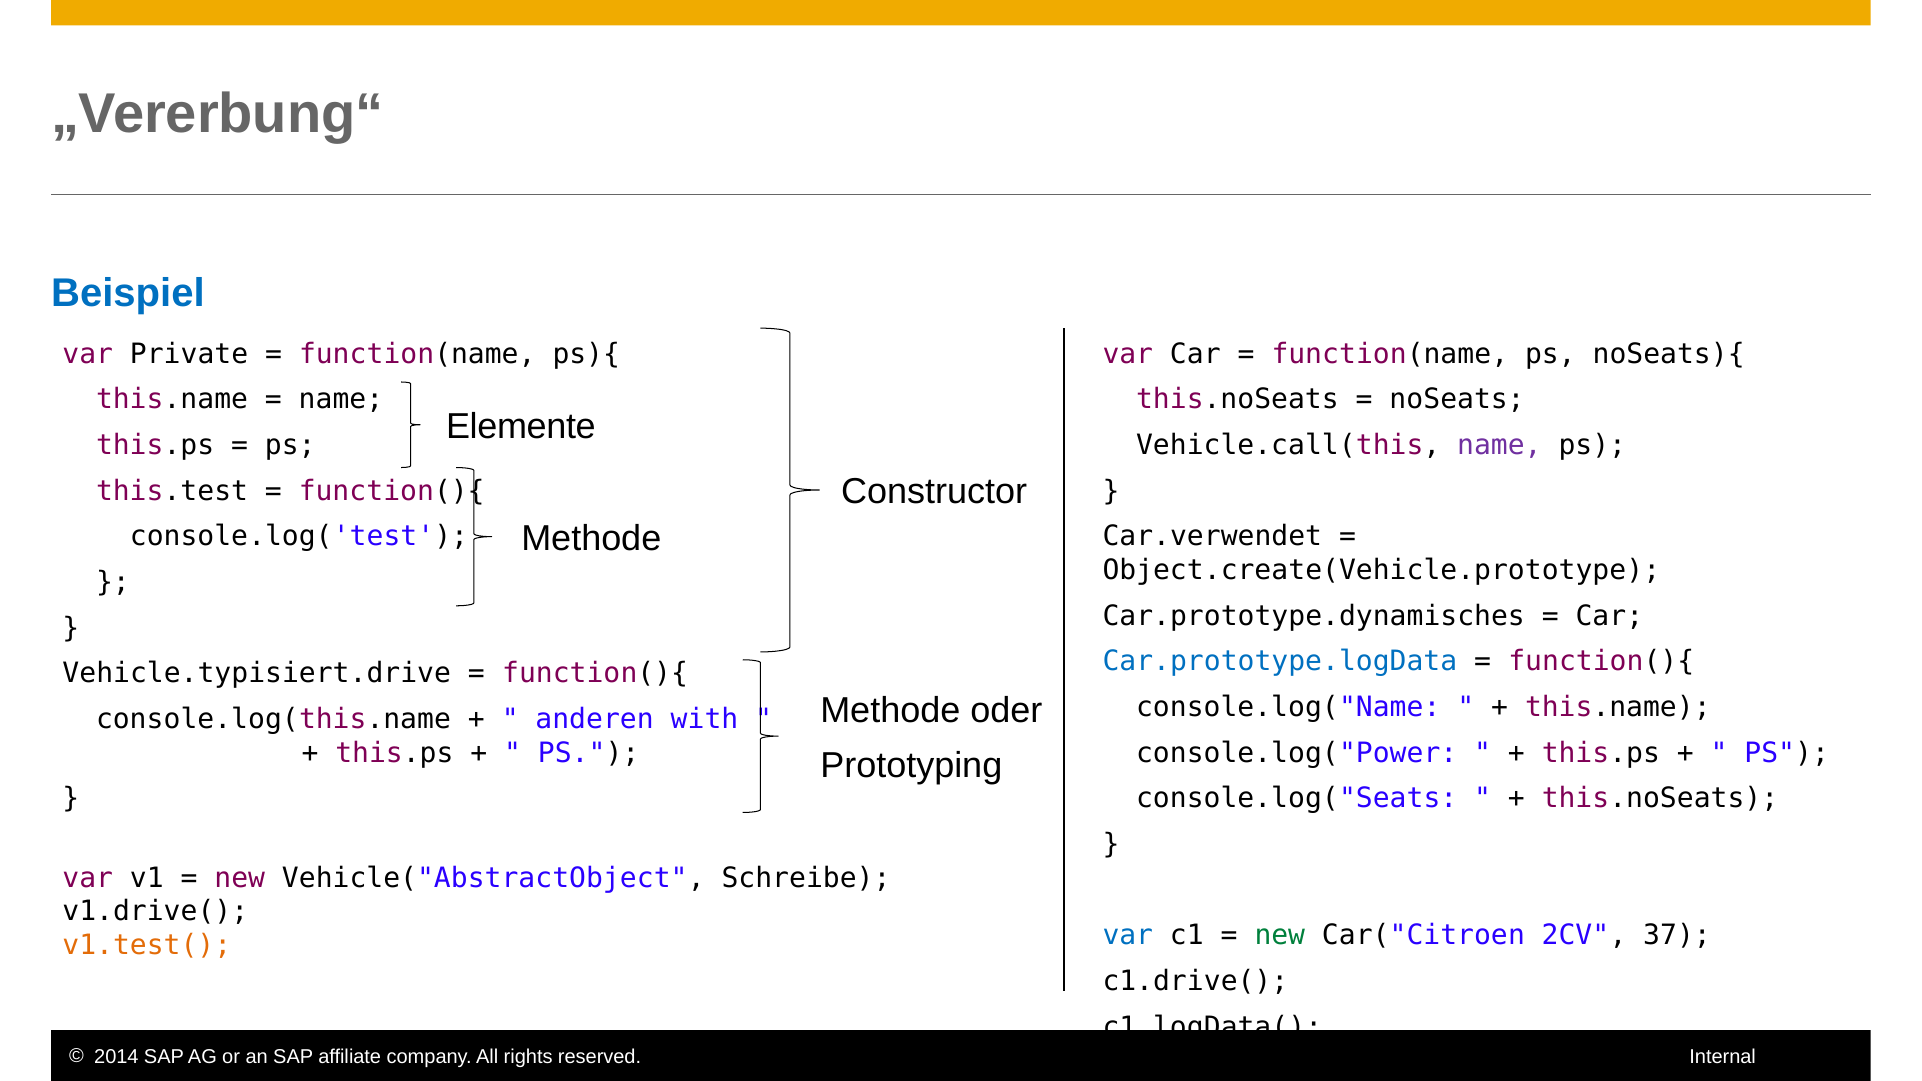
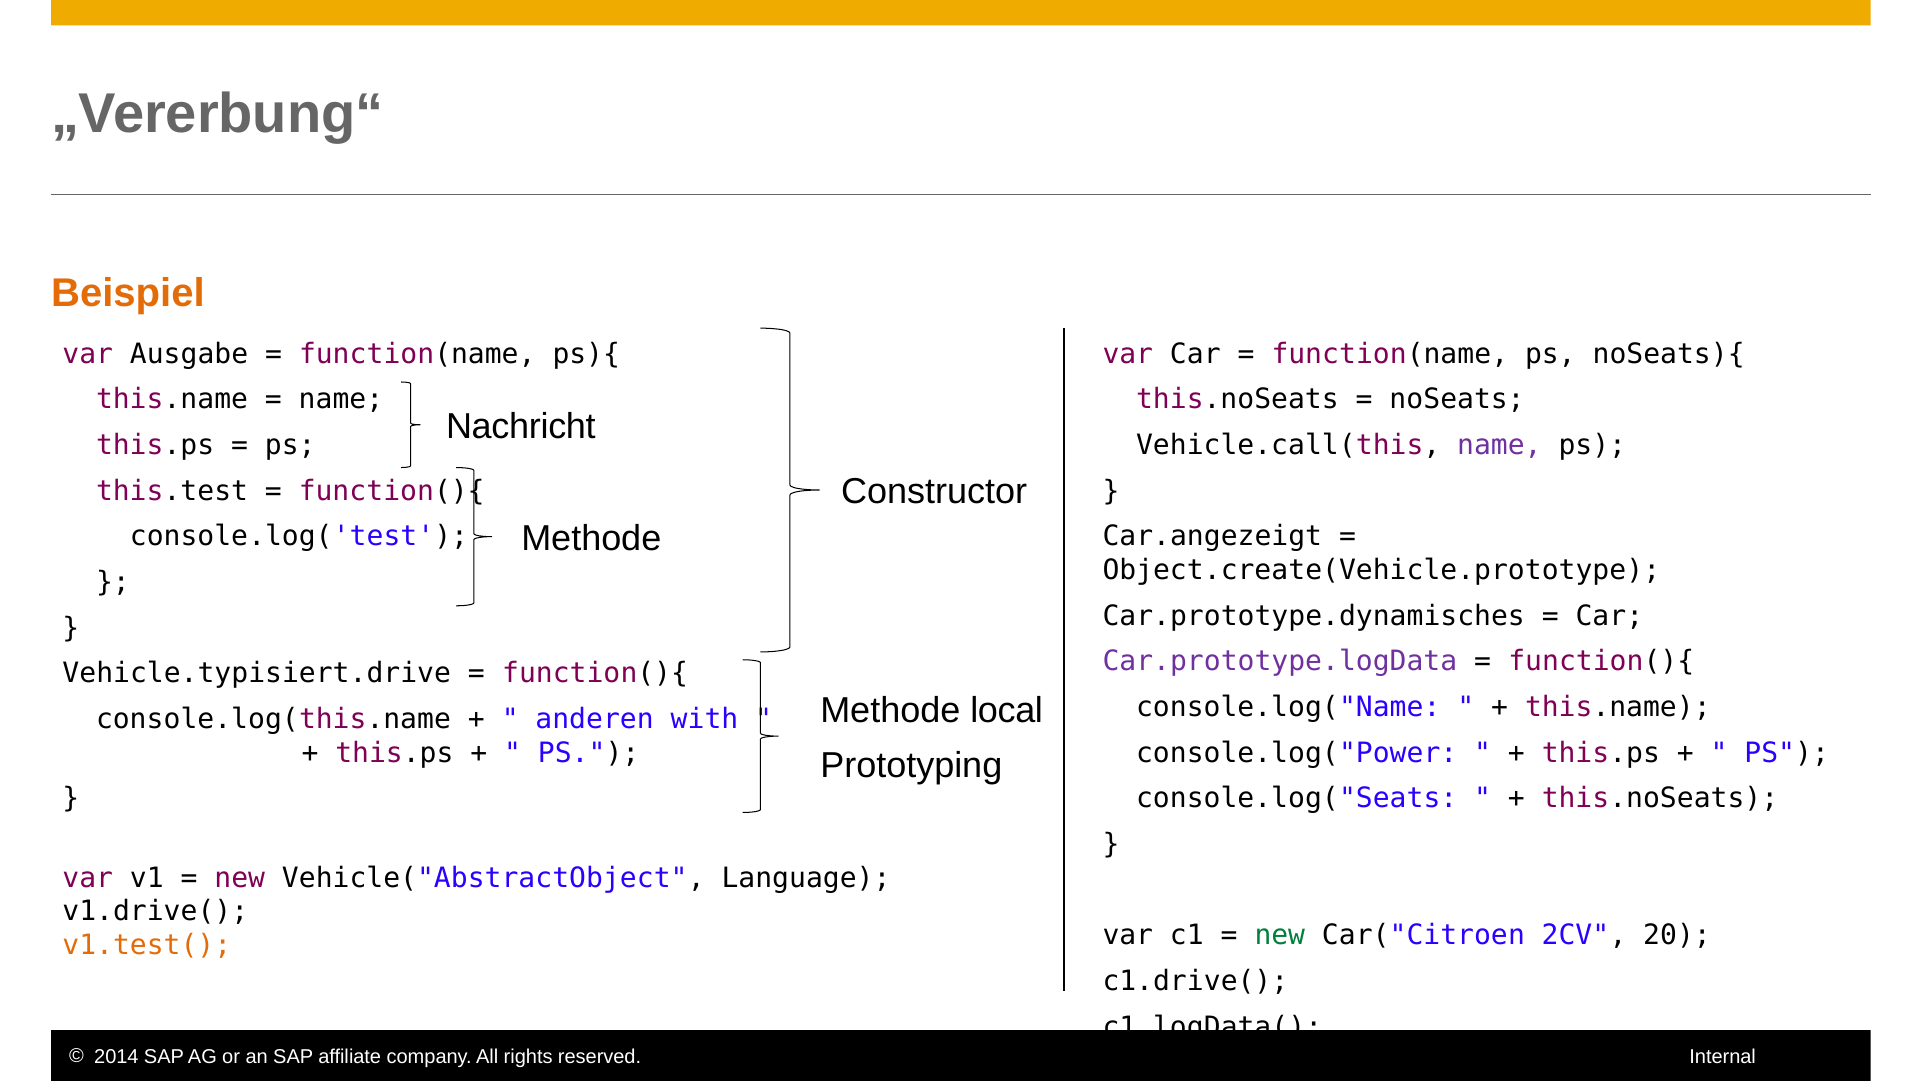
Beispiel colour: blue -> orange
Private: Private -> Ausgabe
Elemente: Elemente -> Nachricht
Car.verwendet: Car.verwendet -> Car.angezeigt
Car.prototype.logData colour: blue -> purple
oder: oder -> local
Schreibe: Schreibe -> Language
var at (1128, 936) colour: blue -> black
37: 37 -> 20
